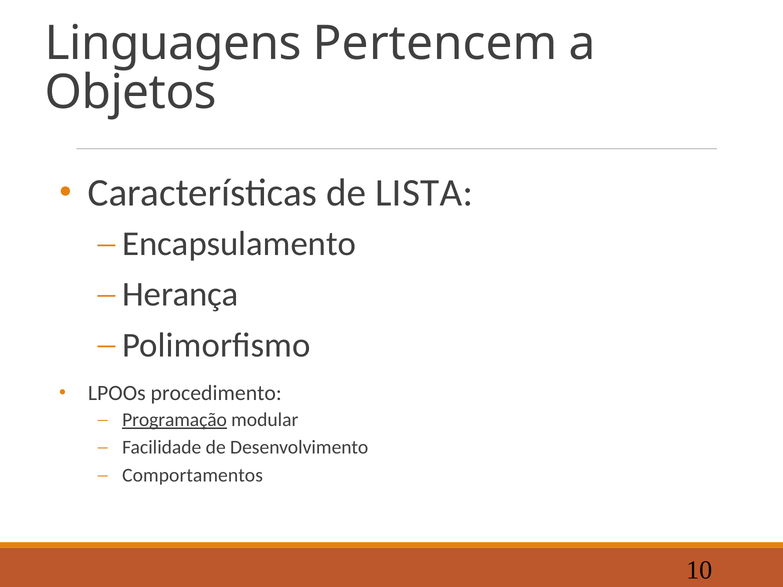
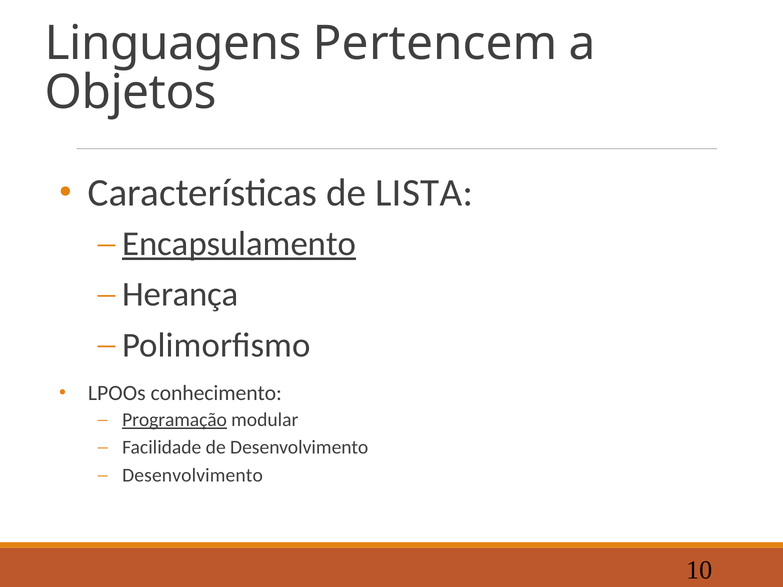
Encapsulamento underline: none -> present
procedimento: procedimento -> conhecimento
Comportamentos at (193, 475): Comportamentos -> Desenvolvimento
